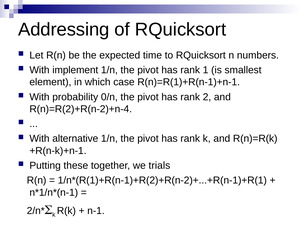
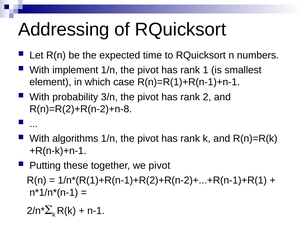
0/n: 0/n -> 3/n
R(n)=R(2)+R(n-2)+n-4: R(n)=R(2)+R(n-2)+n-4 -> R(n)=R(2)+R(n-2)+n-8
alternative: alternative -> algorithms
we trials: trials -> pivot
